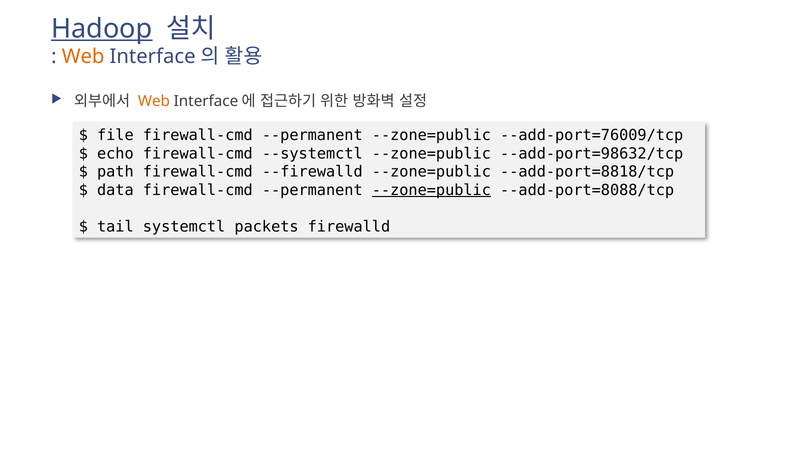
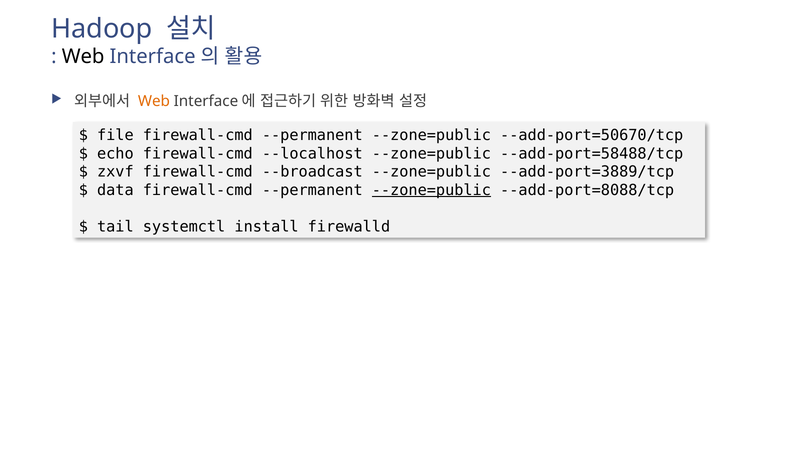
Hadoop underline: present -> none
Web at (83, 57) colour: orange -> black
--add-port=76009/tcp: --add-port=76009/tcp -> --add-port=50670/tcp
--systemctl: --systemctl -> --localhost
--add-port=98632/tcp: --add-port=98632/tcp -> --add-port=58488/tcp
path: path -> zxvf
--firewalld: --firewalld -> --broadcast
--add-port=8818/tcp: --add-port=8818/tcp -> --add-port=3889/tcp
packets: packets -> install
